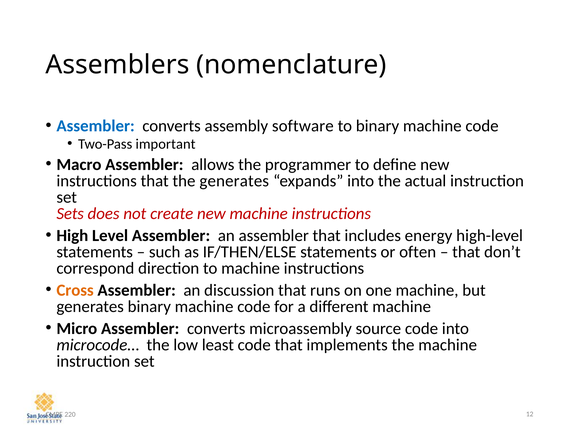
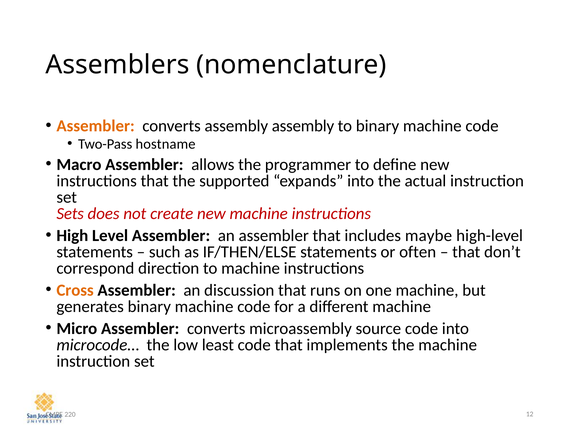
Assembler at (96, 126) colour: blue -> orange
assembly software: software -> assembly
important: important -> hostname
the generates: generates -> supported
energy: energy -> maybe
